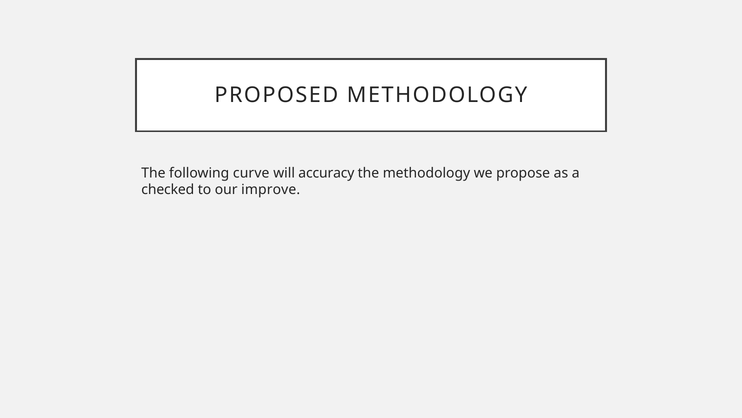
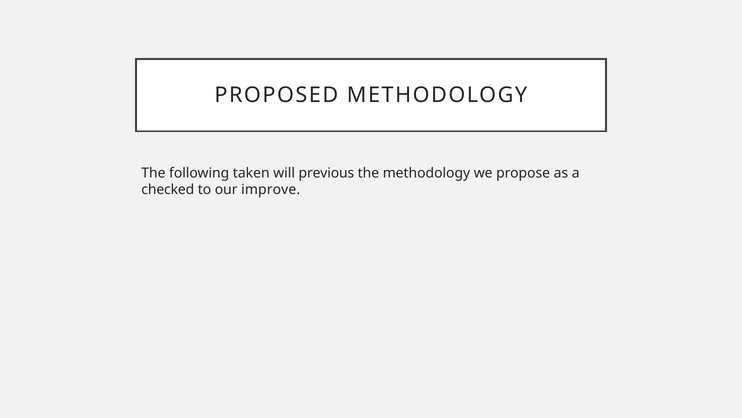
curve: curve -> taken
accuracy: accuracy -> previous
